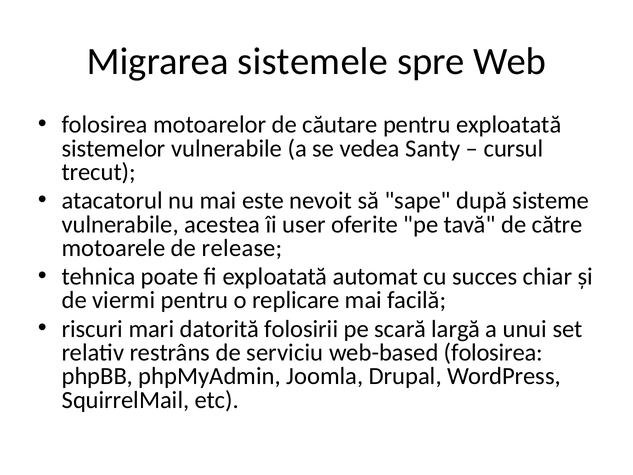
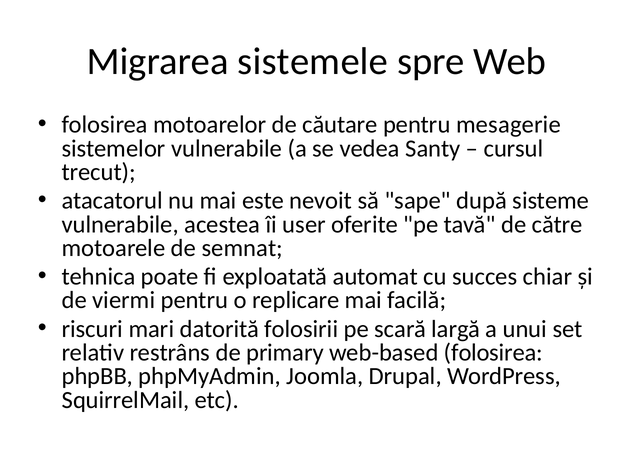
pentru exploatată: exploatată -> mesagerie
release: release -> semnat
serviciu: serviciu -> primary
